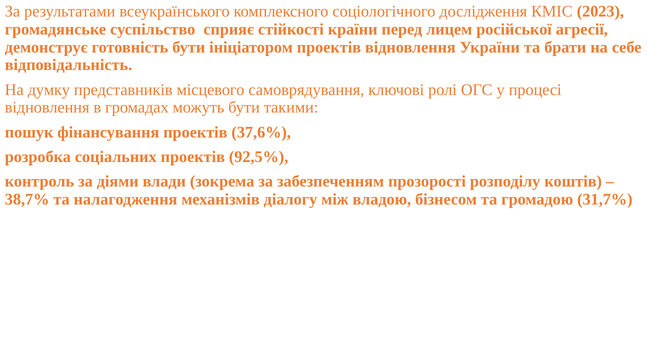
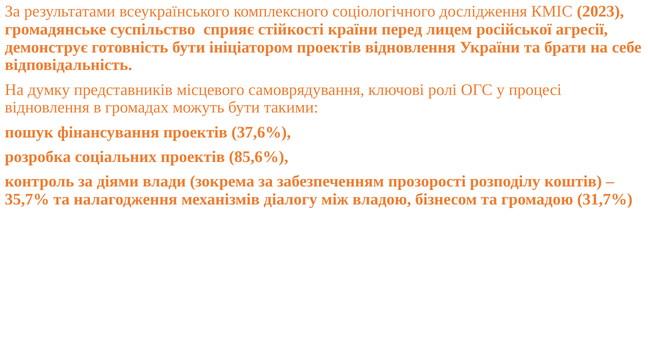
92,5%: 92,5% -> 85,6%
38,7%: 38,7% -> 35,7%
